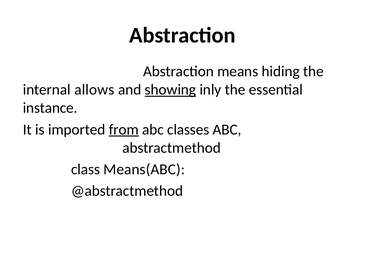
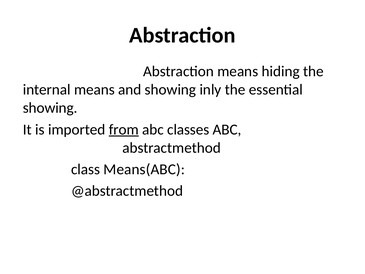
internal allows: allows -> means
showing at (170, 90) underline: present -> none
instance at (50, 108): instance -> showing
